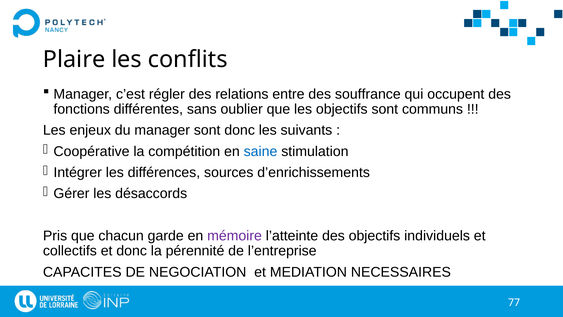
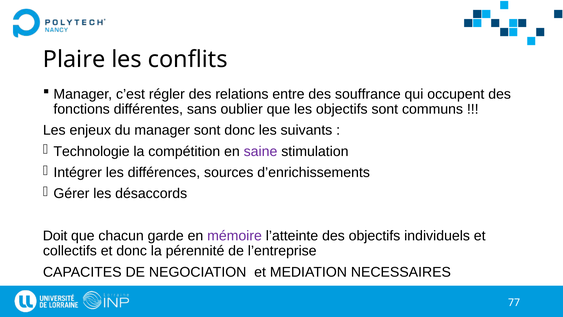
Coopérative: Coopérative -> Technologie
saine colour: blue -> purple
Pris: Pris -> Doit
